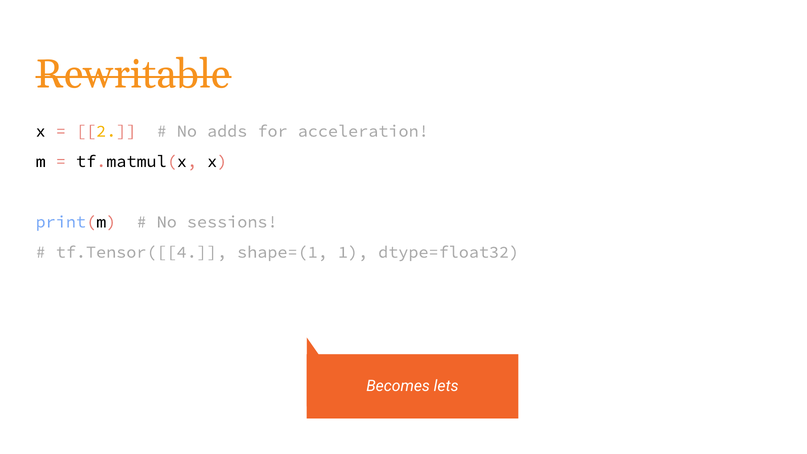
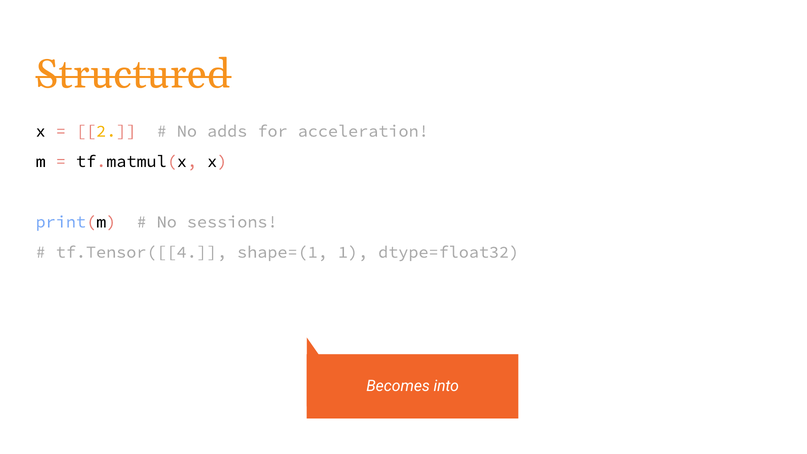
Rewritable: Rewritable -> Structured
lets: lets -> into
